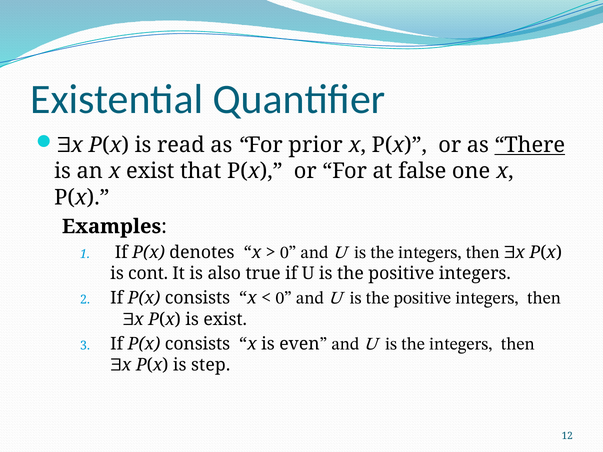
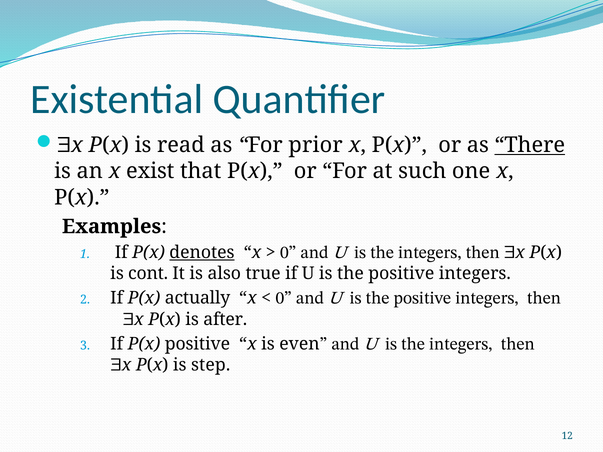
false: false -> such
denotes underline: none -> present
consists at (197, 298): consists -> actually
is exist: exist -> after
consists at (197, 344): consists -> positive
